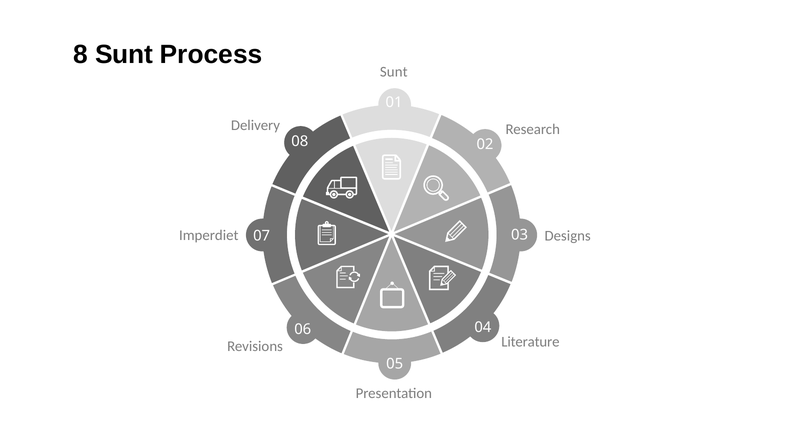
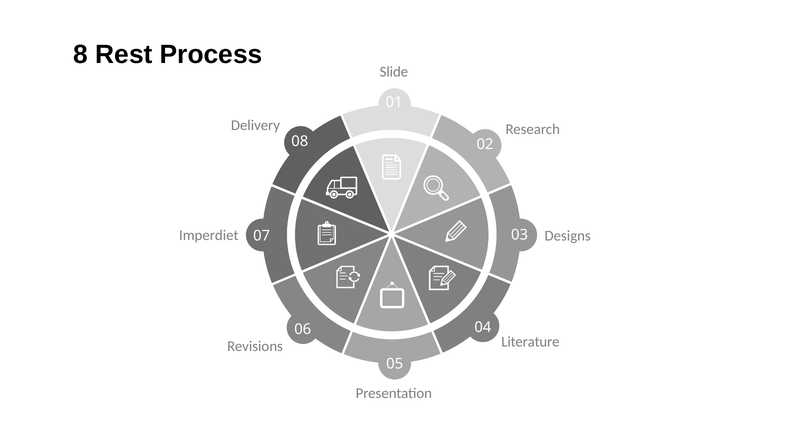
8 Sunt: Sunt -> Rest
Sunt at (394, 72): Sunt -> Slide
